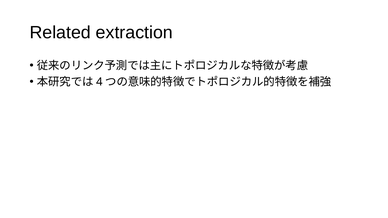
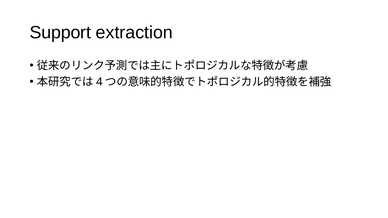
Related: Related -> Support
